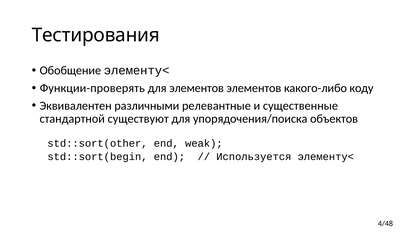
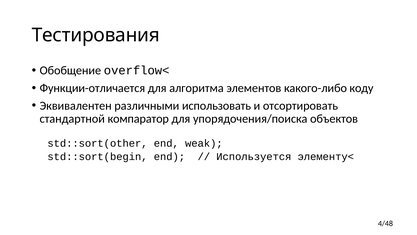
Обобщение элементу<: элементу< -> overflow<
Функции-проверять: Функции-проверять -> Функции-отличается
для элементов: элементов -> алгоритма
релевантные: релевантные -> использовать
существенные: существенные -> отсортировать
существуют: существуют -> компаратор
